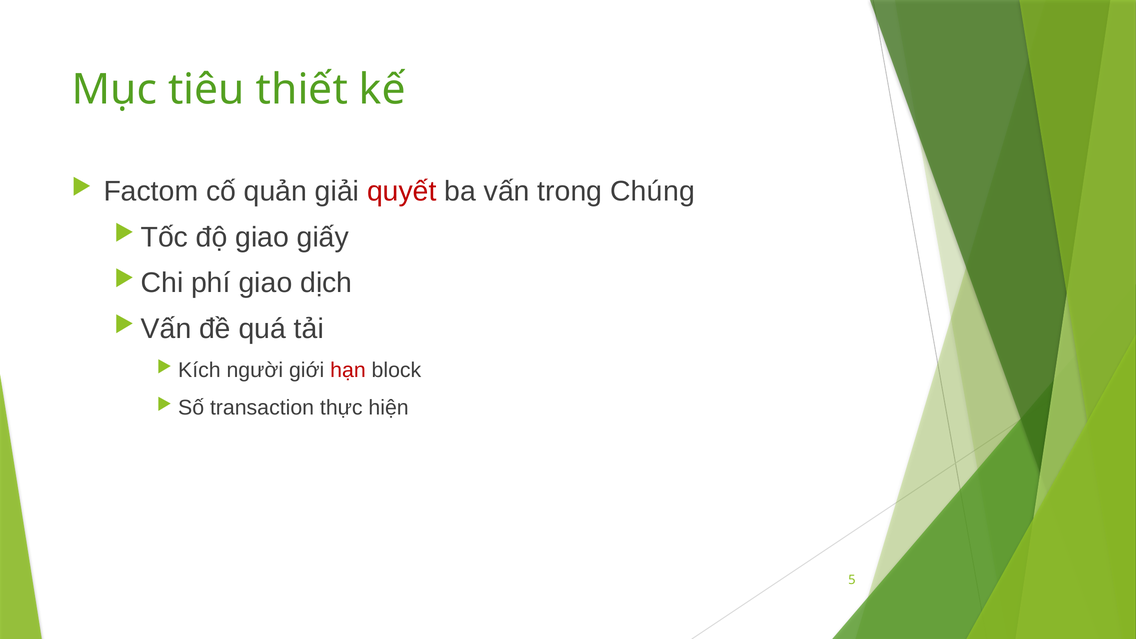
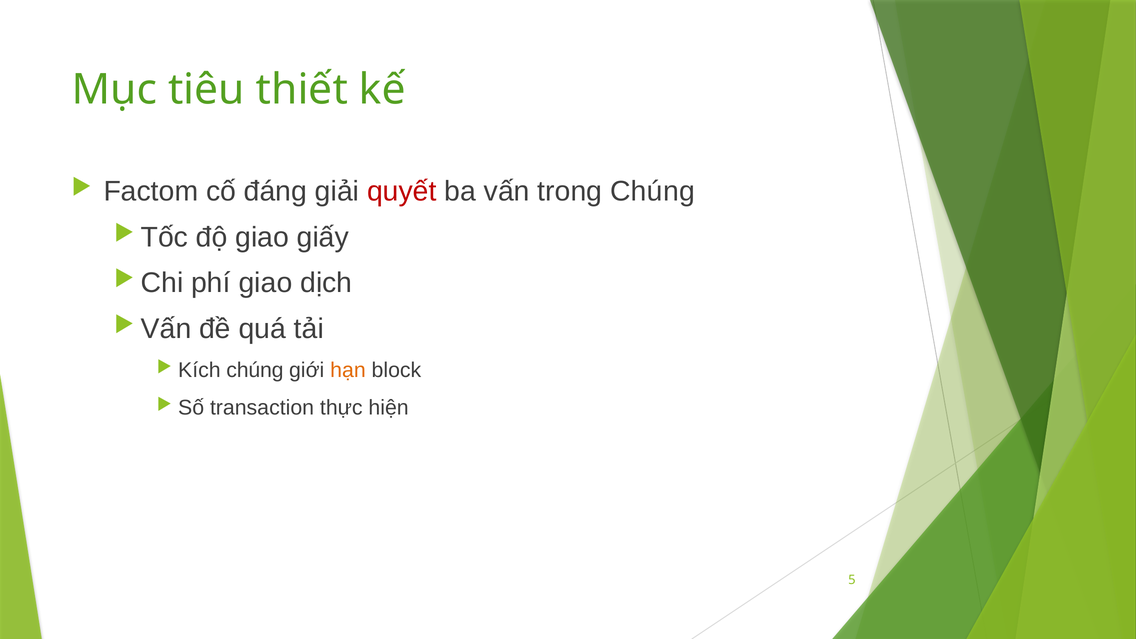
quản: quản -> đáng
Kích người: người -> chúng
hạn colour: red -> orange
